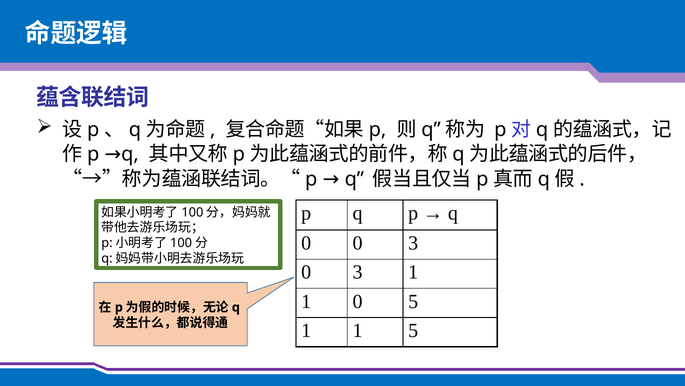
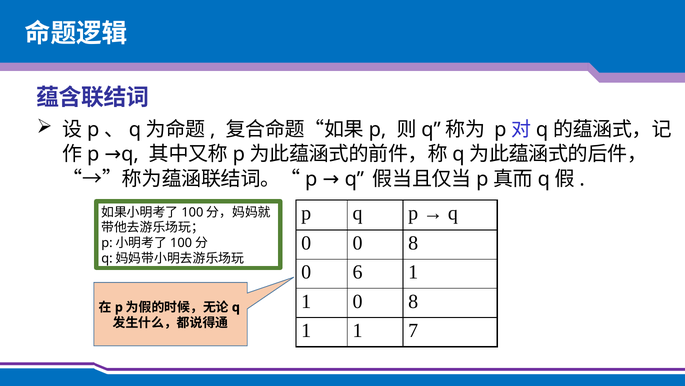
0 0 3: 3 -> 8
3 at (357, 272): 3 -> 6
1 0 5: 5 -> 8
1 5: 5 -> 7
